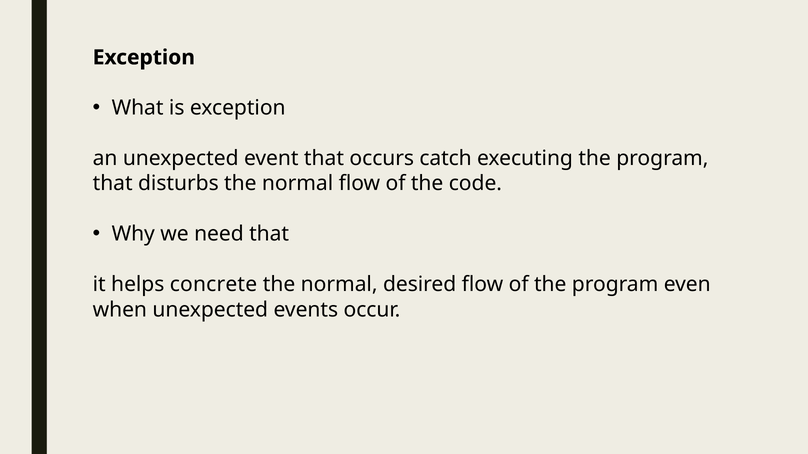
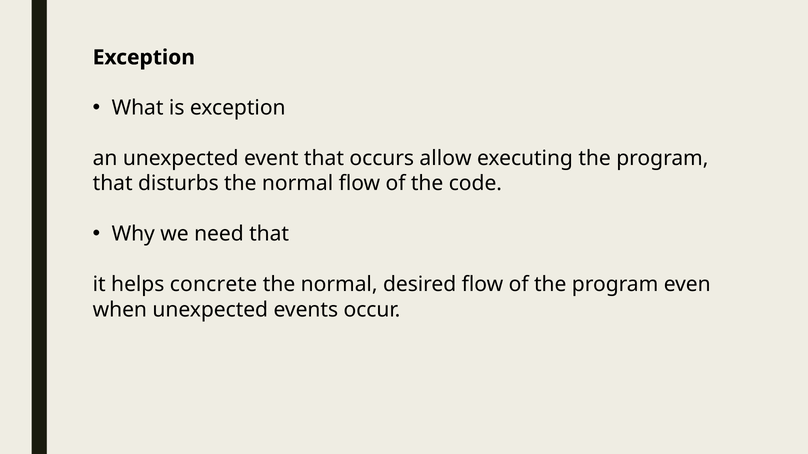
catch: catch -> allow
